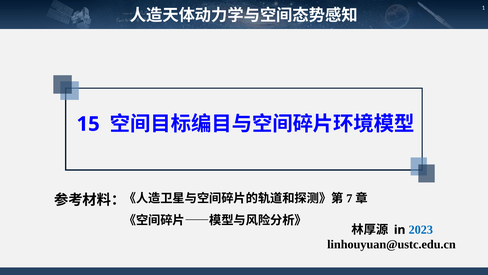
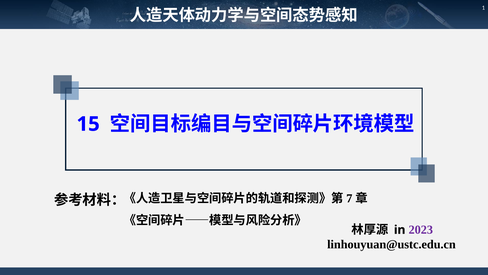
2023 colour: blue -> purple
